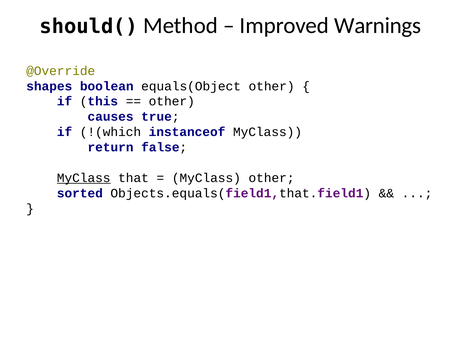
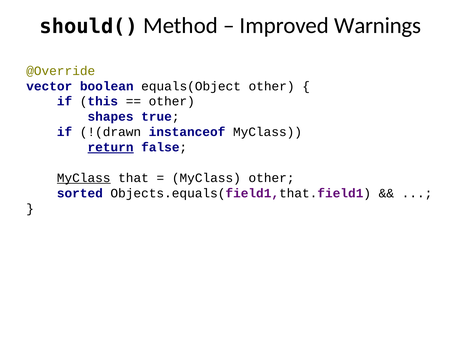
shapes: shapes -> vector
causes: causes -> shapes
!(which: !(which -> !(drawn
return underline: none -> present
